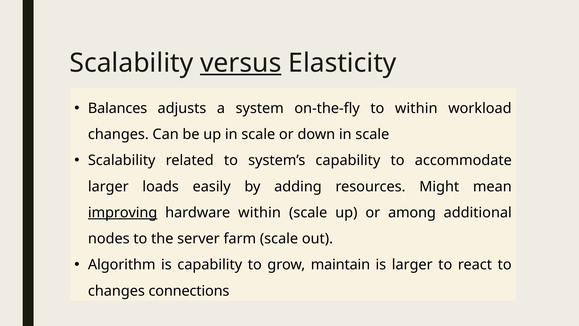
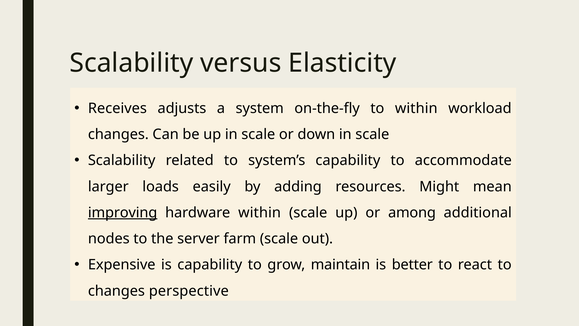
versus underline: present -> none
Balances: Balances -> Receives
Algorithm: Algorithm -> Expensive
is larger: larger -> better
connections: connections -> perspective
